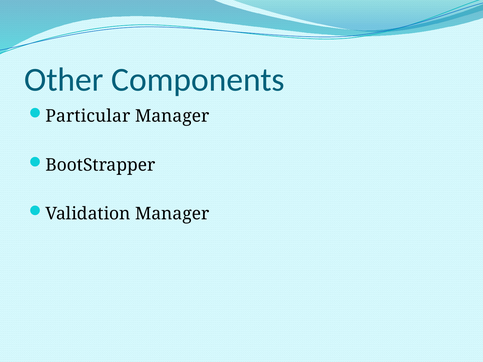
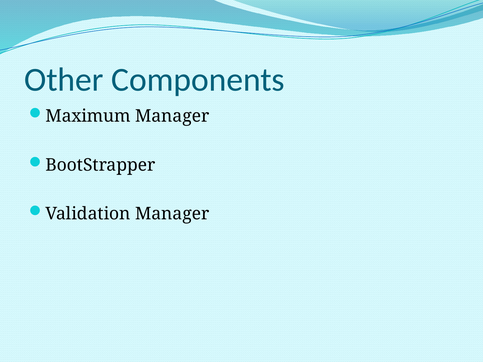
Particular: Particular -> Maximum
